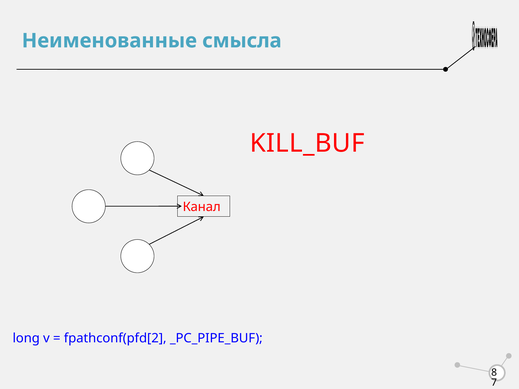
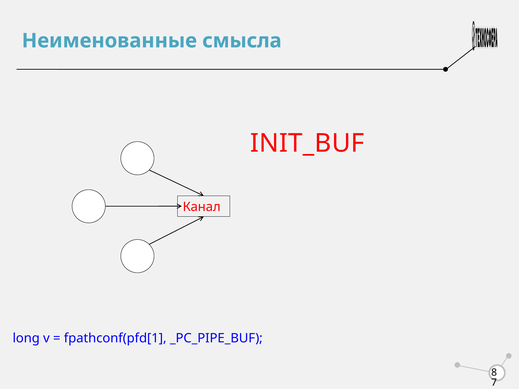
KILL_BUF: KILL_BUF -> INIT_BUF
fpathconf(pfd[2: fpathconf(pfd[2 -> fpathconf(pfd[1
